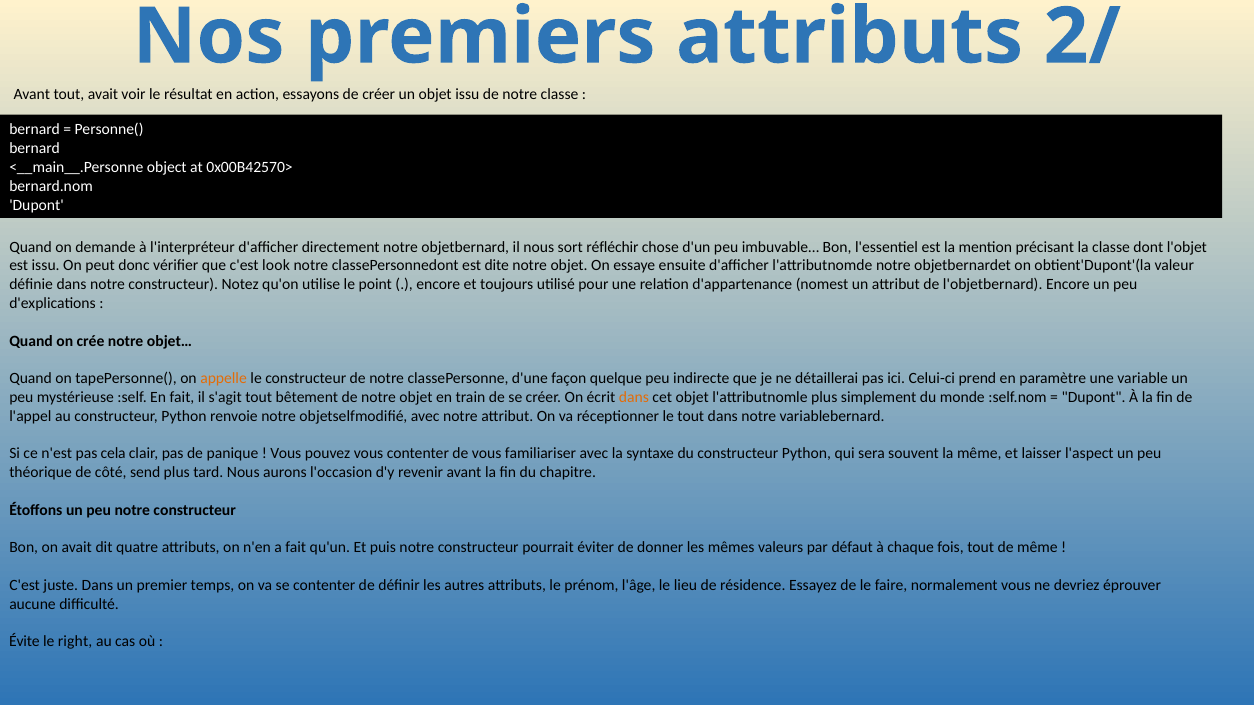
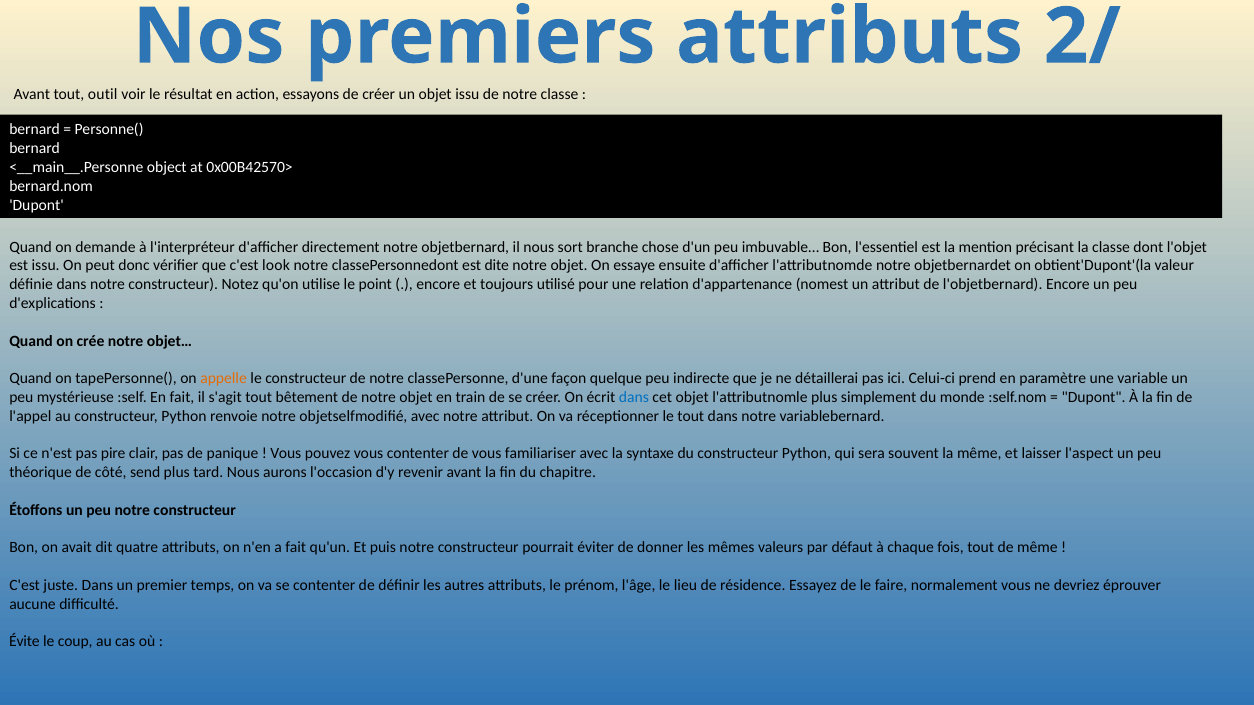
tout avait: avait -> outil
réfléchir: réfléchir -> branche
dans at (634, 397) colour: orange -> blue
cela: cela -> pire
right: right -> coup
